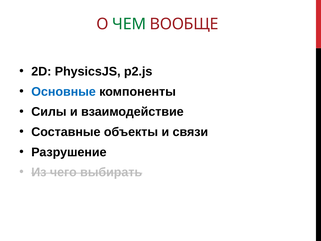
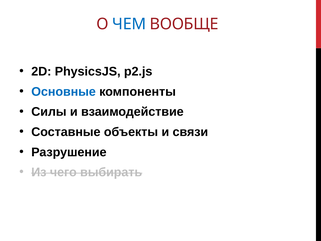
ЧЕМ colour: green -> blue
